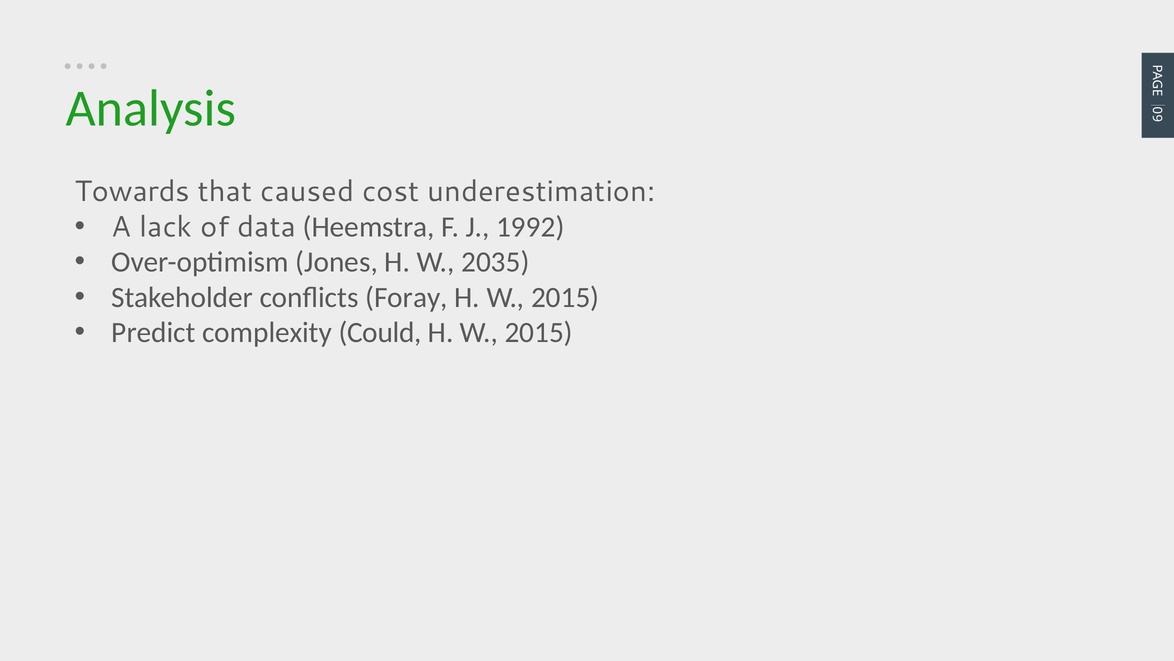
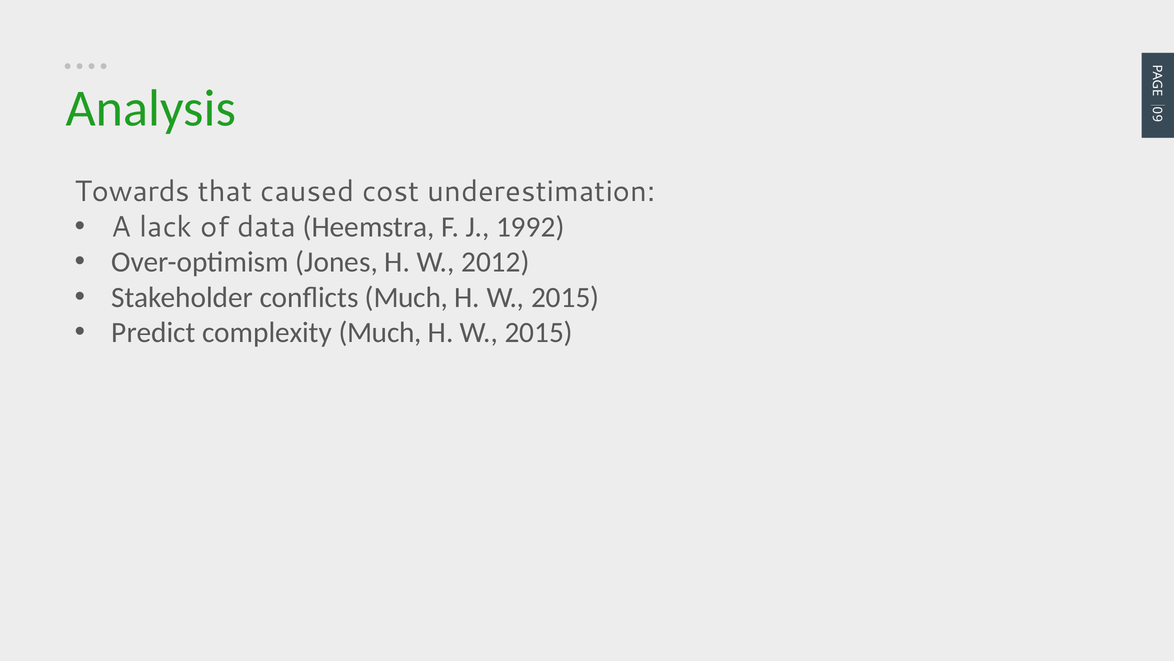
2035: 2035 -> 2012
conflicts Foray: Foray -> Much
complexity Could: Could -> Much
